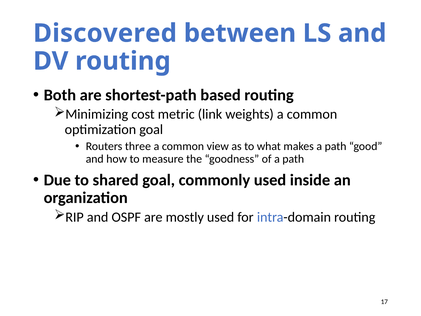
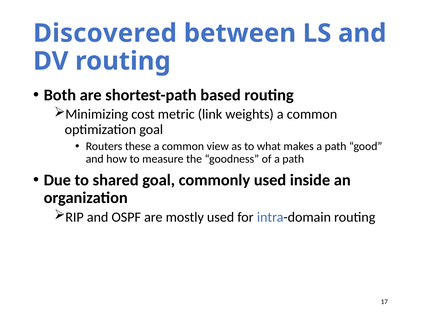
three: three -> these
